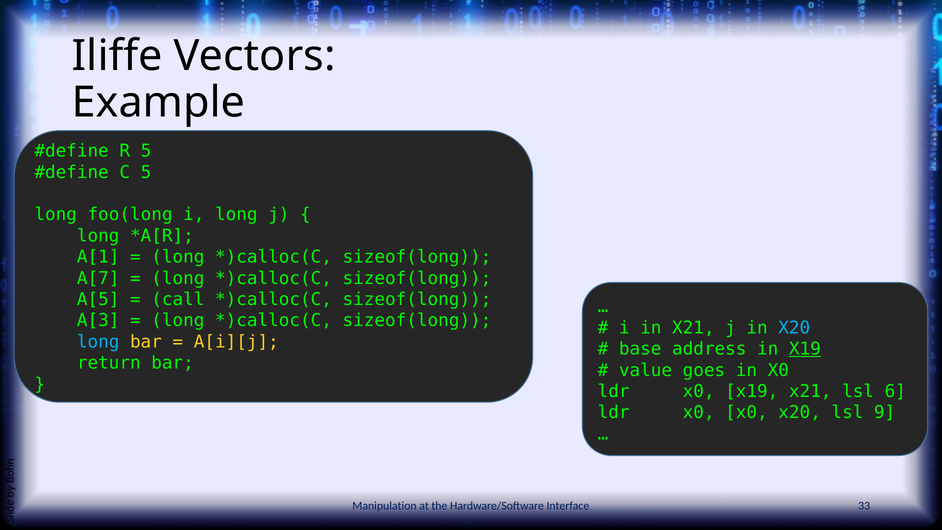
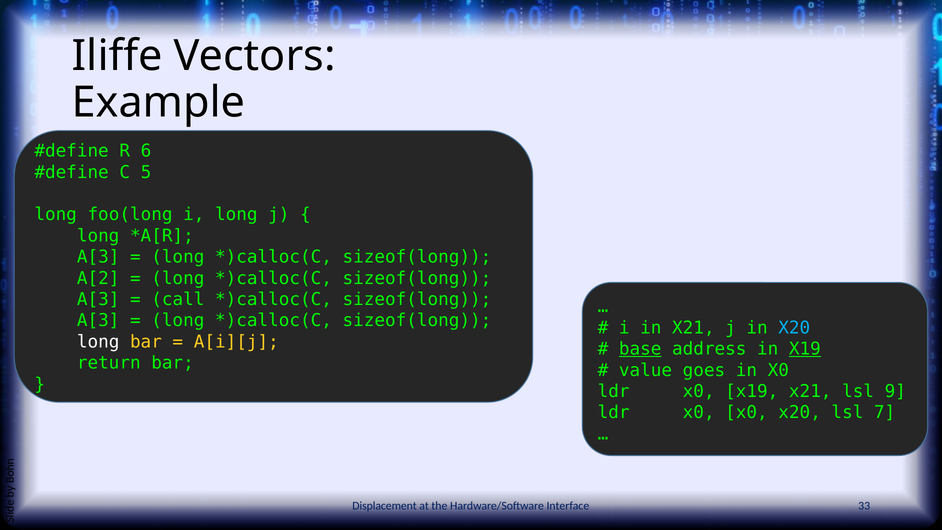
R 5: 5 -> 6
A[1 at (98, 257): A[1 -> A[3
A[7: A[7 -> A[2
A[5 at (98, 299): A[5 -> A[3
long at (98, 342) colour: light blue -> white
base underline: none -> present
6: 6 -> 9
9: 9 -> 7
Manipulation: Manipulation -> Displacement
